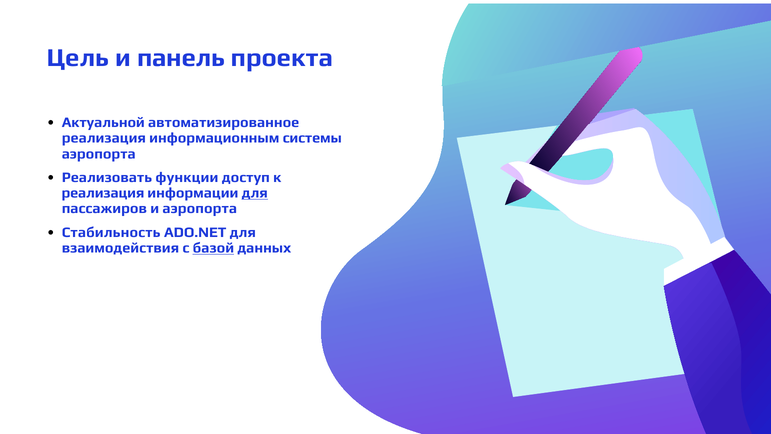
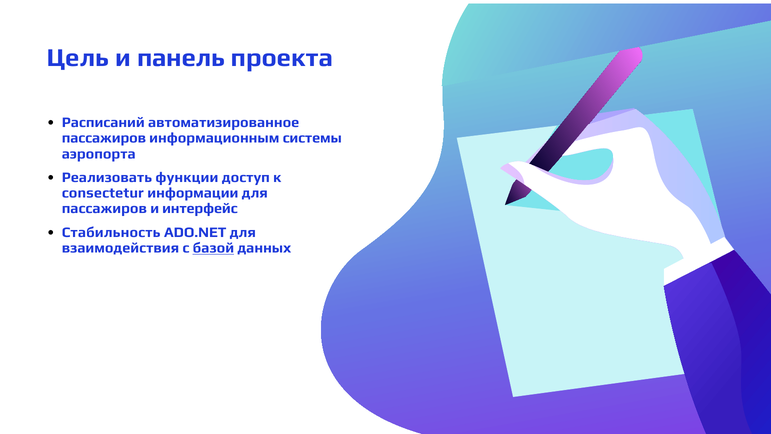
Актуальной: Актуальной -> Расписаний
реализация at (104, 138): реализация -> пассажиров
реализация at (103, 193): реализация -> consectetur
для at (255, 193) underline: present -> none
и аэропорта: аэропорта -> интерфейс
